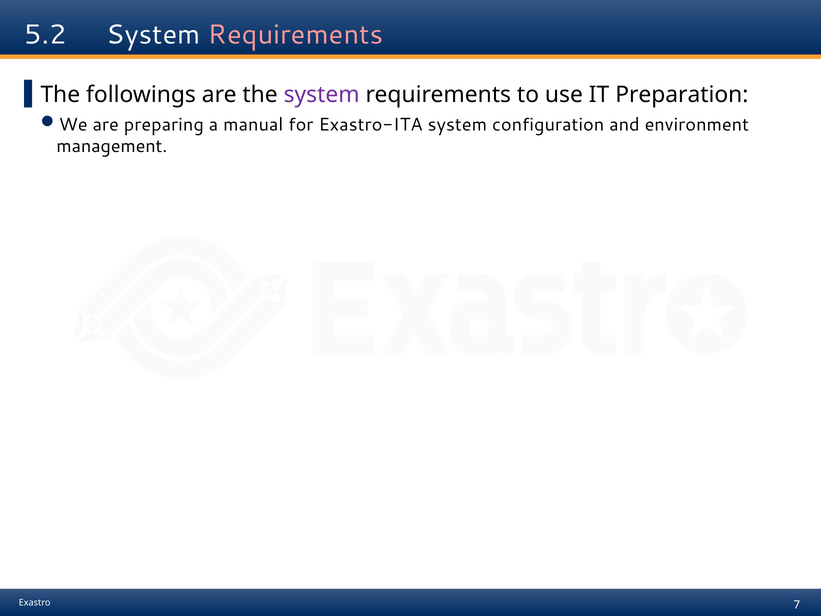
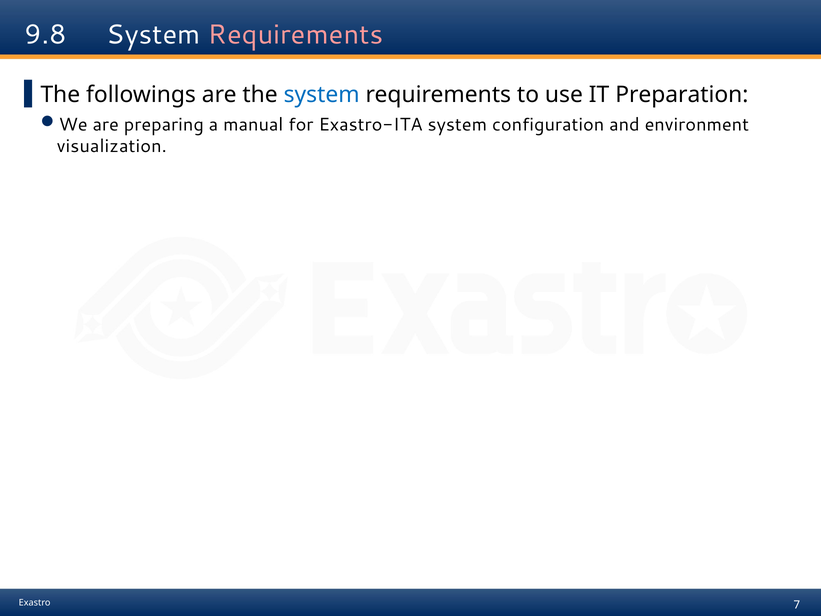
5.2: 5.2 -> 9.8
system at (322, 95) colour: purple -> blue
management: management -> visualization
